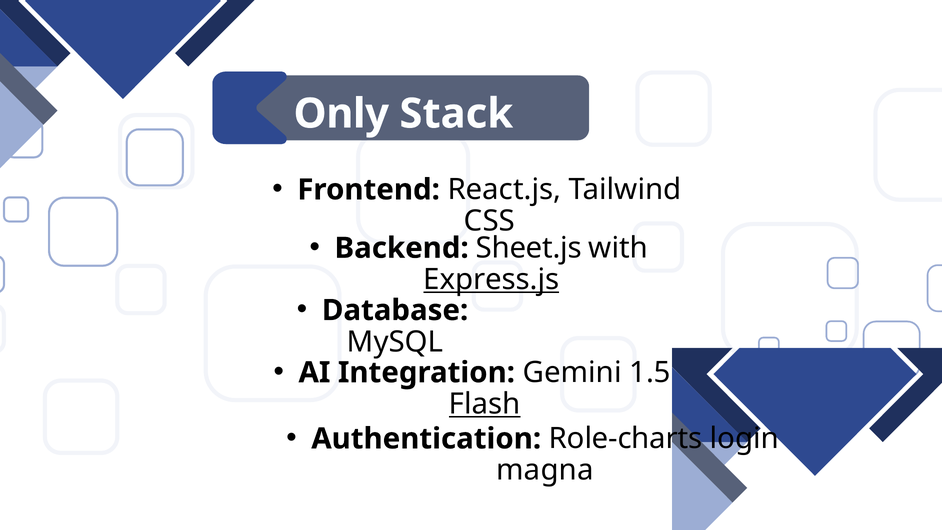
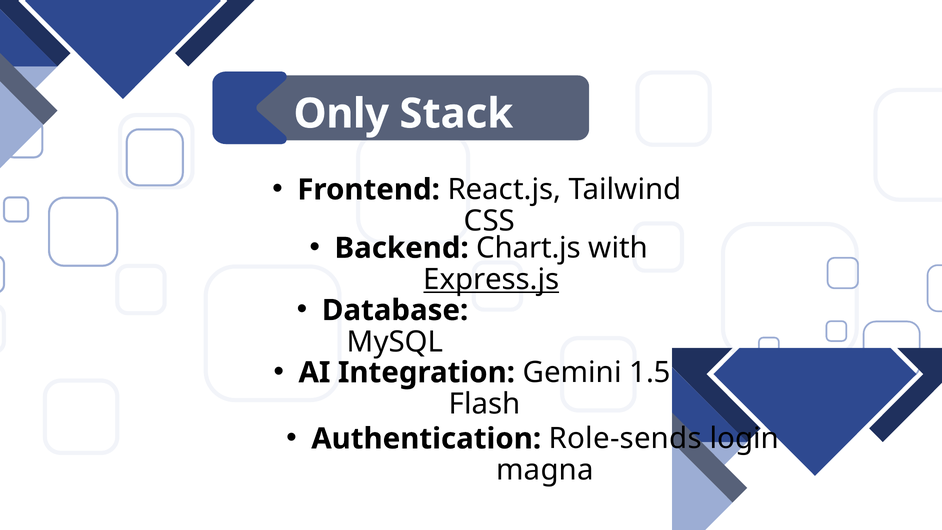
Sheet.js: Sheet.js -> Chart.js
Flash underline: present -> none
Role-charts: Role-charts -> Role-sends
